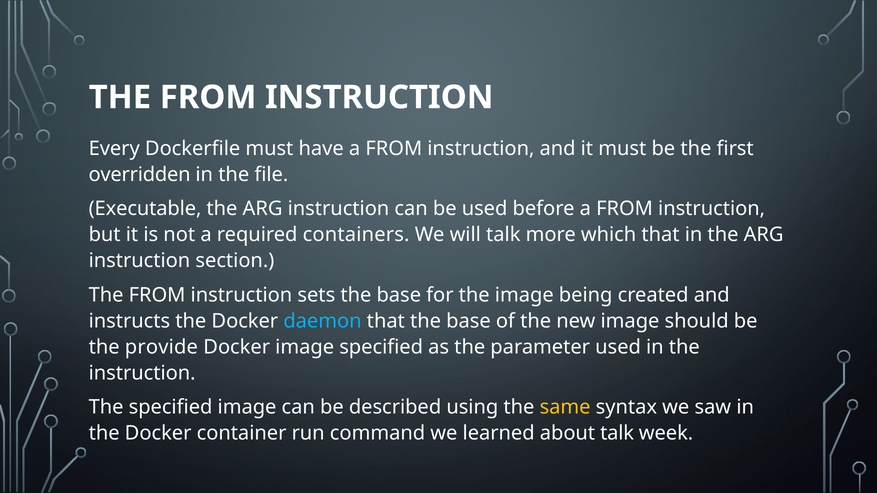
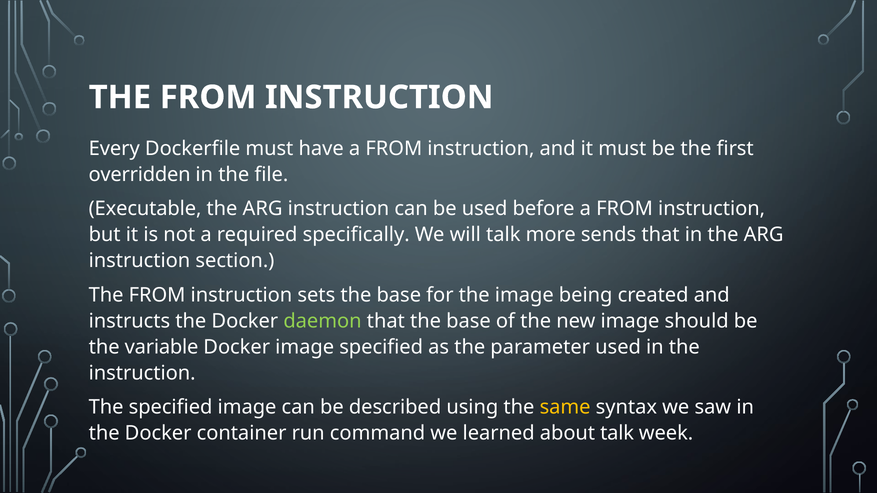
containers: containers -> specifically
which: which -> sends
daemon colour: light blue -> light green
provide: provide -> variable
